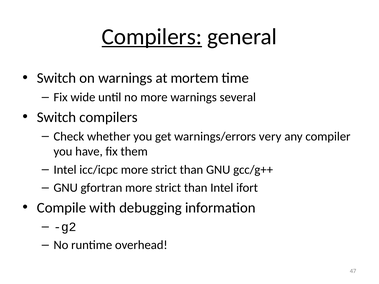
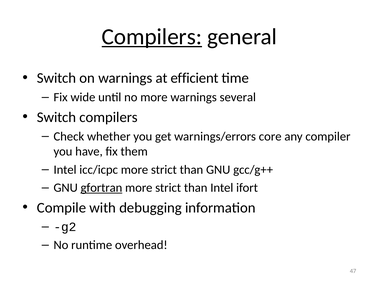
mortem: mortem -> efficient
very: very -> core
gfortran underline: none -> present
